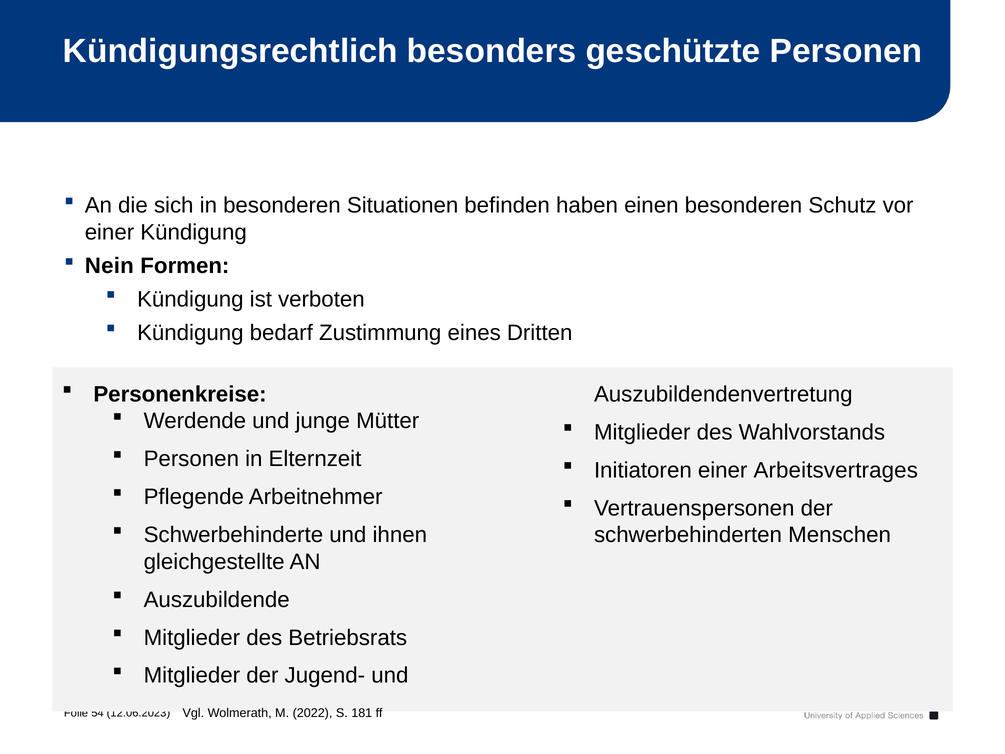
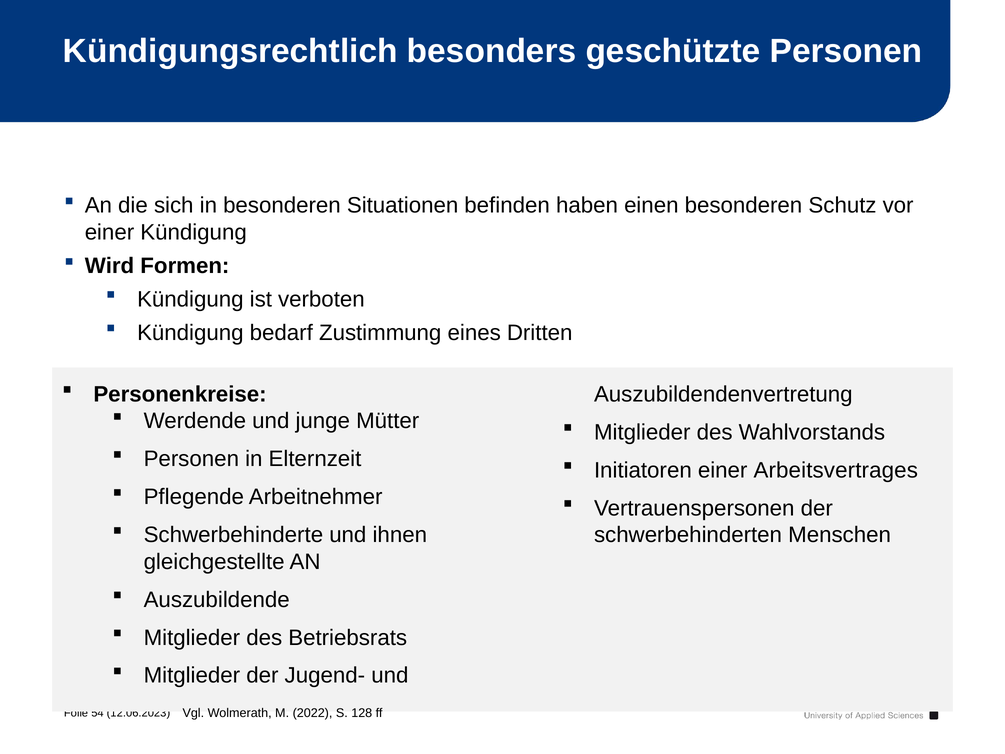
Nein: Nein -> Wird
181: 181 -> 128
